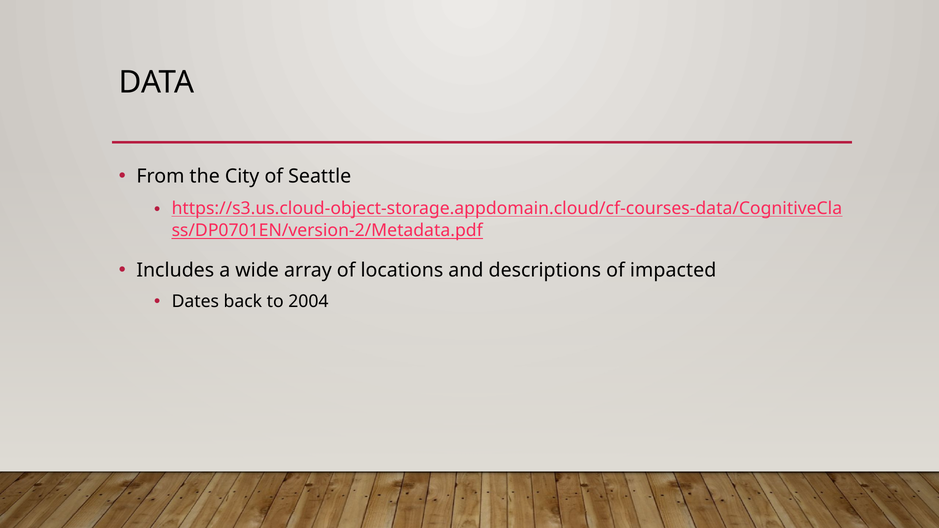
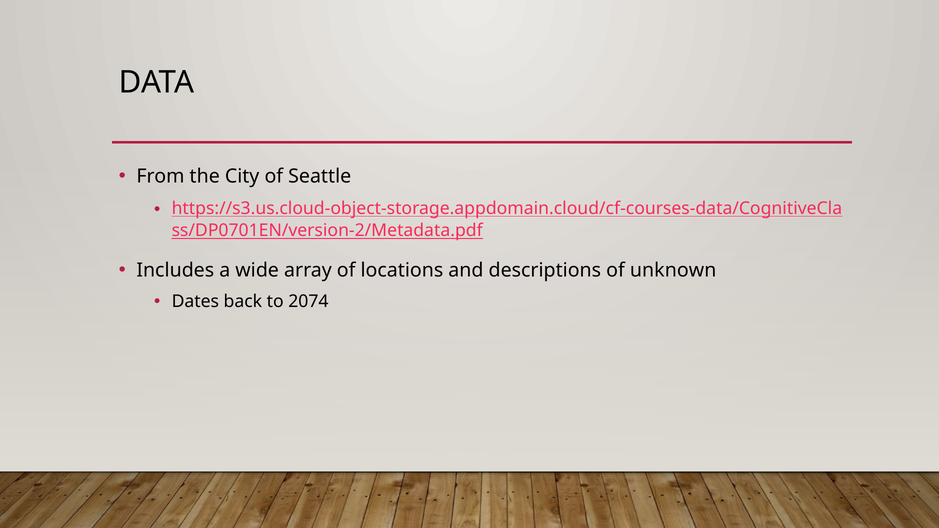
impacted: impacted -> unknown
2004: 2004 -> 2074
